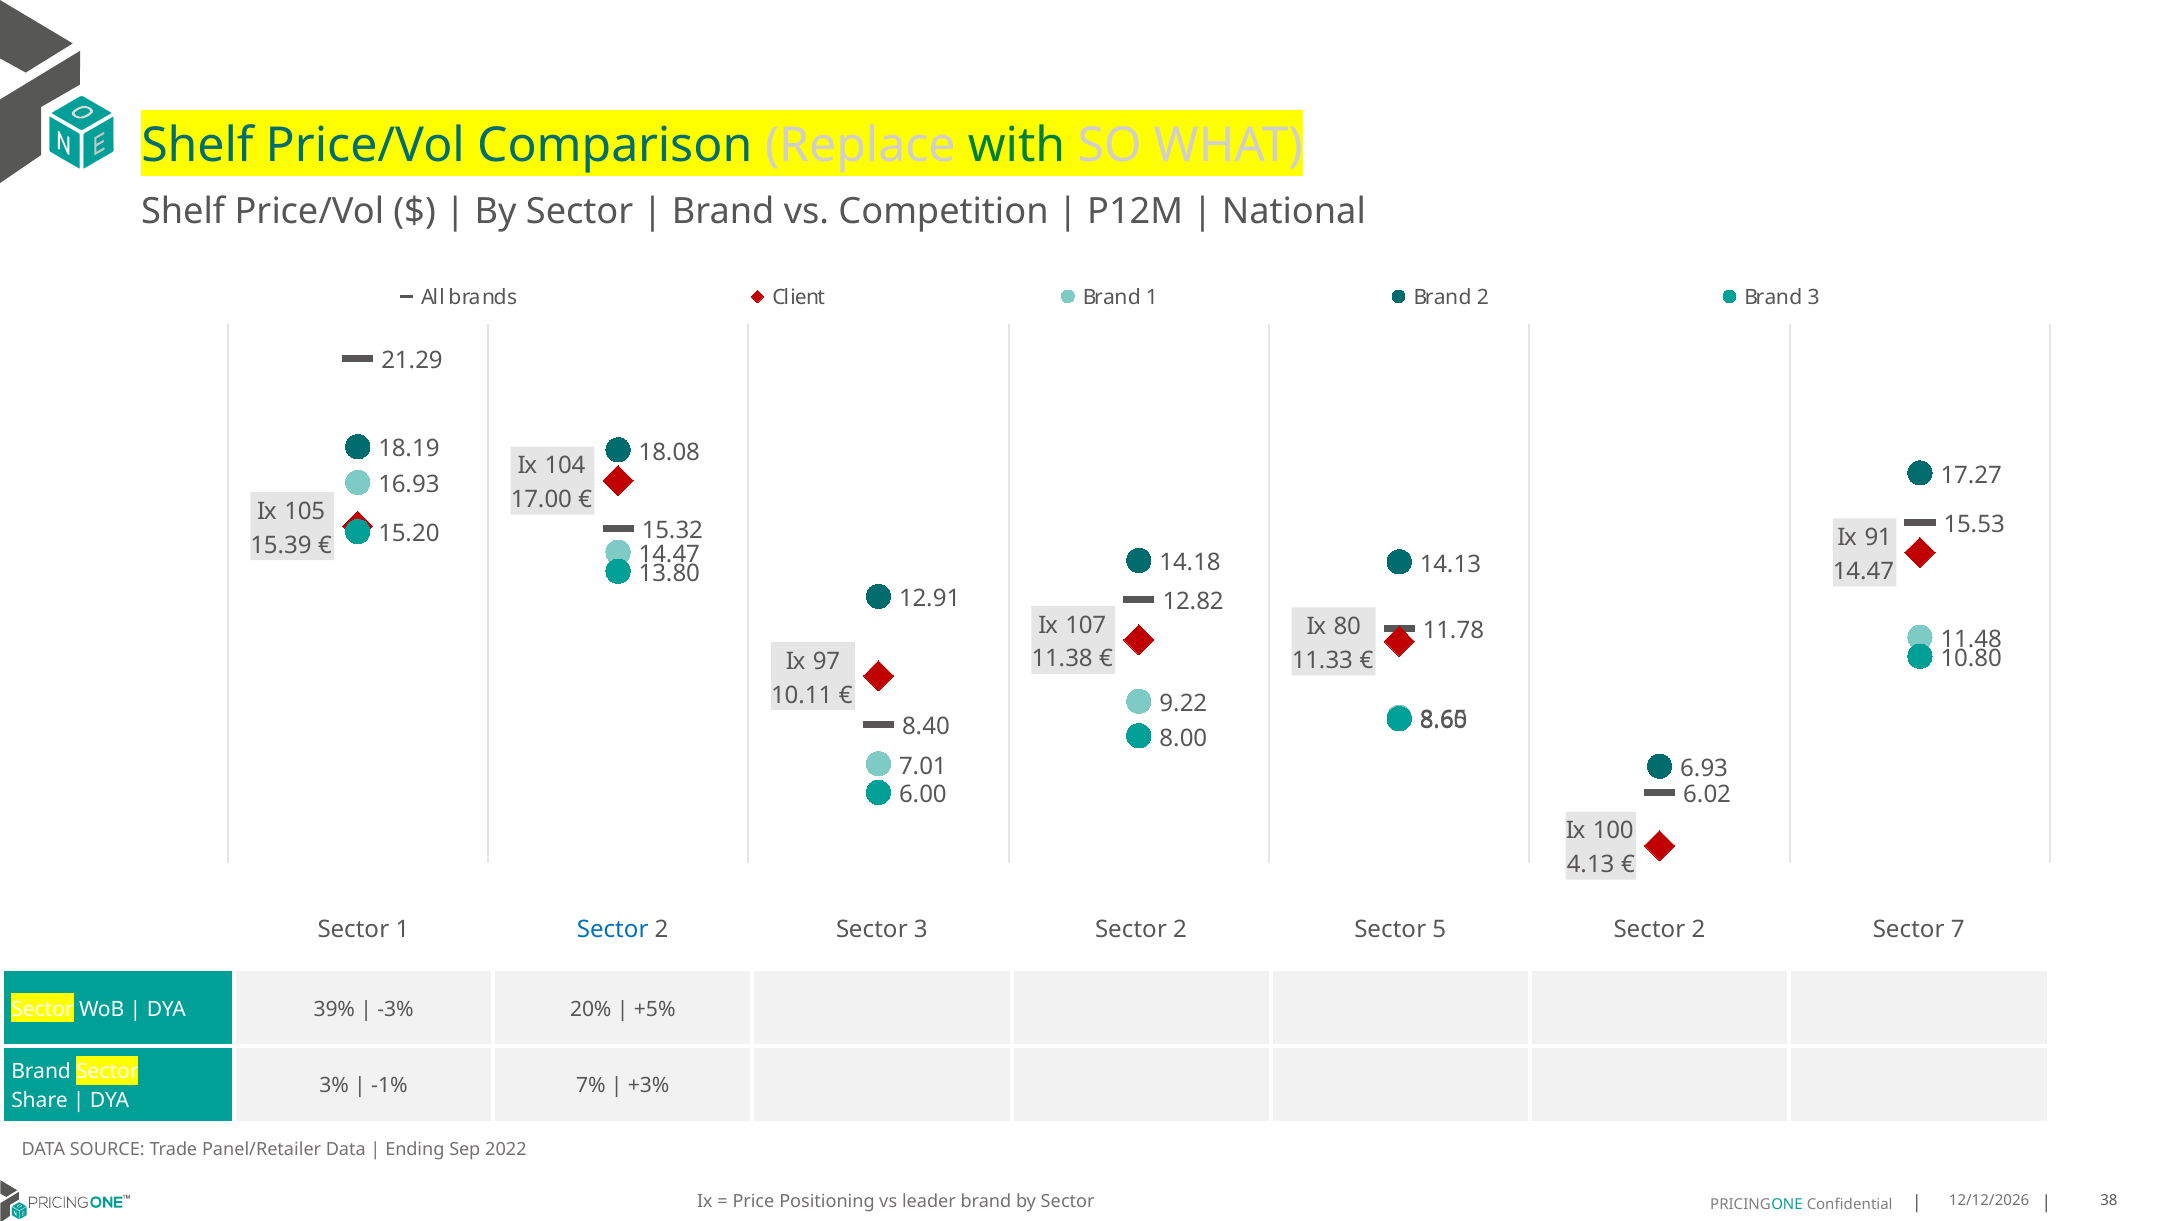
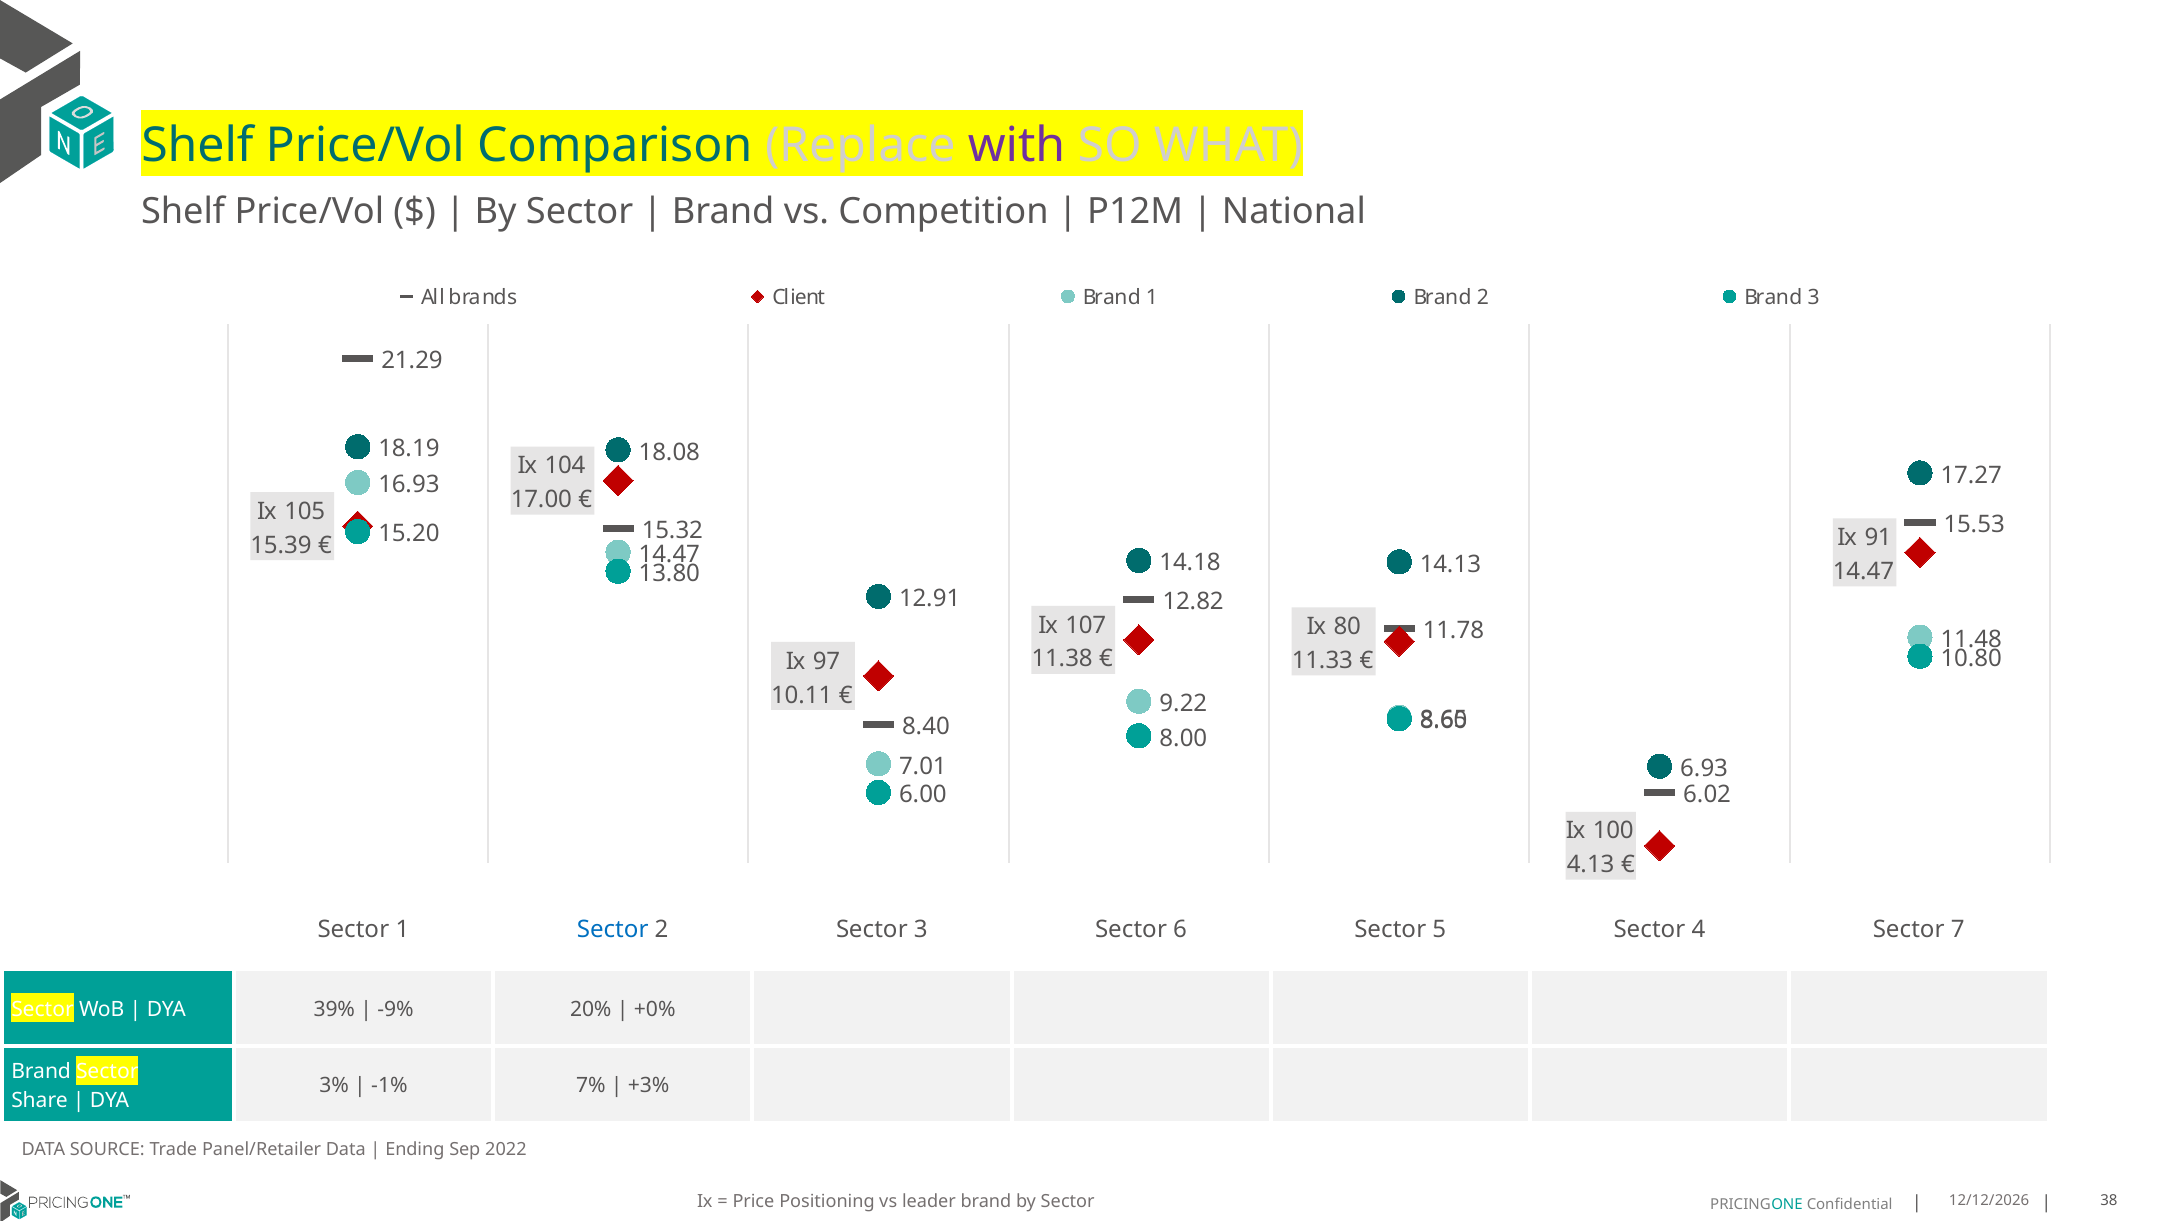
with colour: green -> purple
3 Sector 2: 2 -> 6
5 Sector 2: 2 -> 4
-3%: -3% -> -9%
+5%: +5% -> +0%
